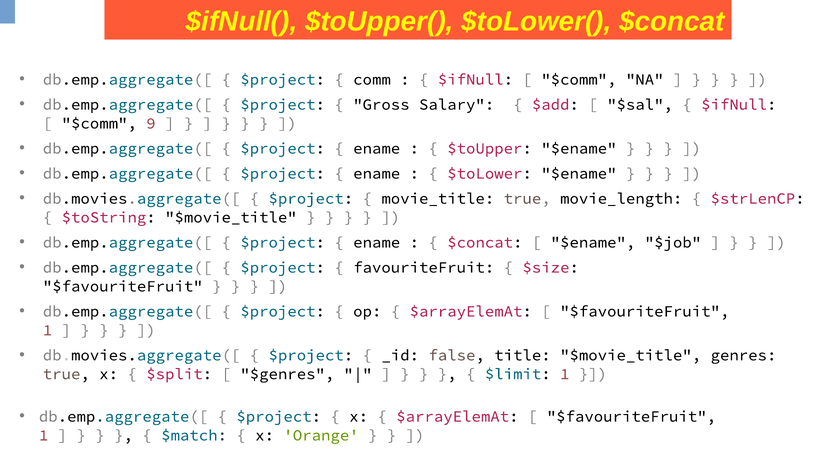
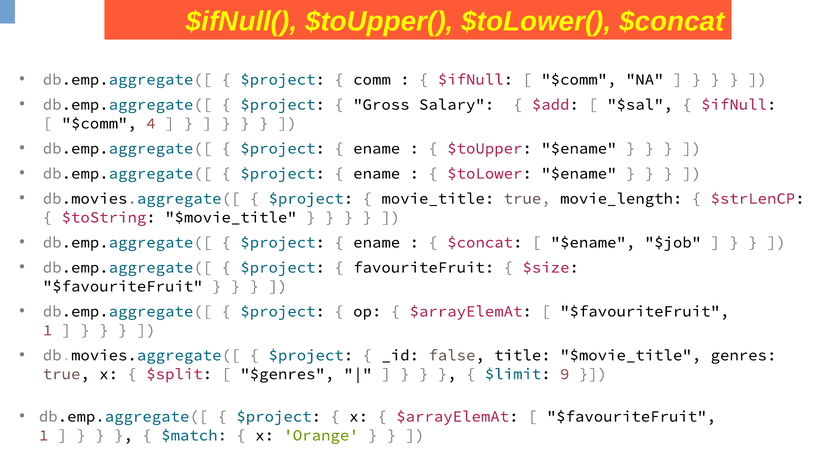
9: 9 -> 4
$limit 1: 1 -> 9
